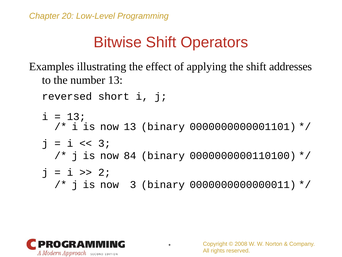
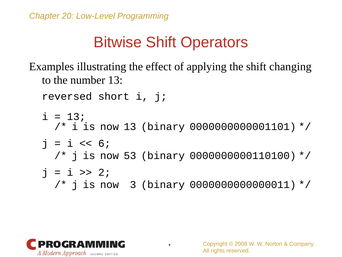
addresses: addresses -> changing
3 at (104, 143): 3 -> 6
84: 84 -> 53
